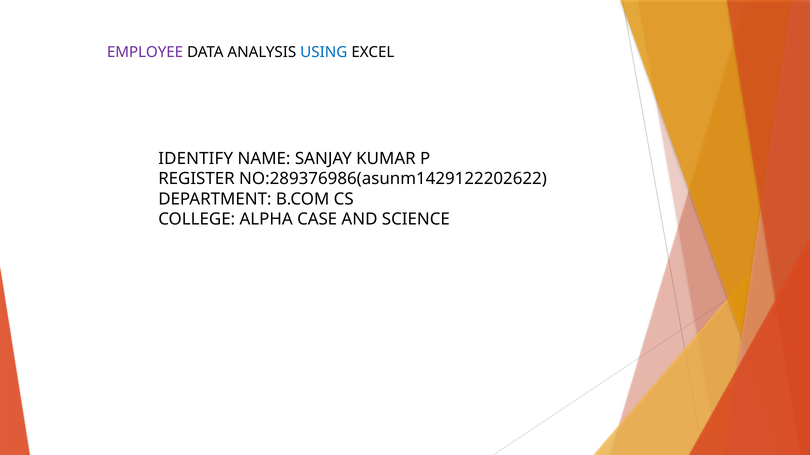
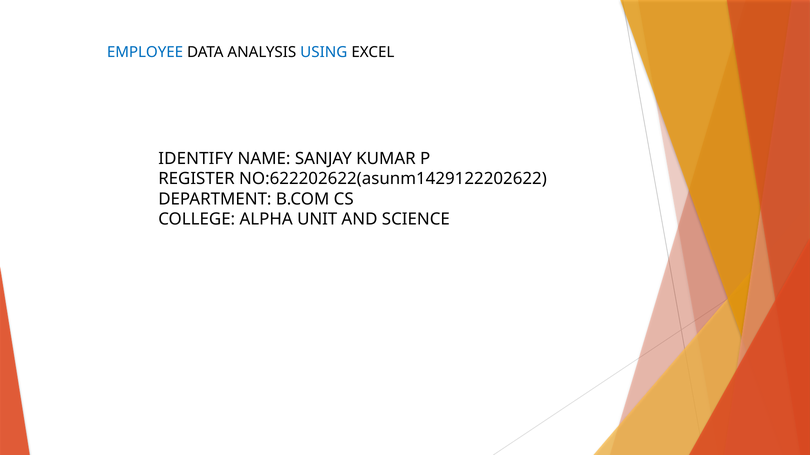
EMPLOYEE colour: purple -> blue
NO:289376986(asunm1429122202622: NO:289376986(asunm1429122202622 -> NO:622202622(asunm1429122202622
CASE: CASE -> UNIT
